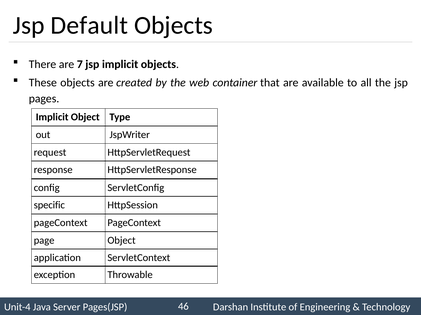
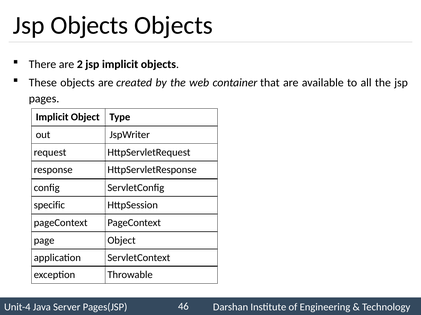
Jsp Default: Default -> Objects
7: 7 -> 2
